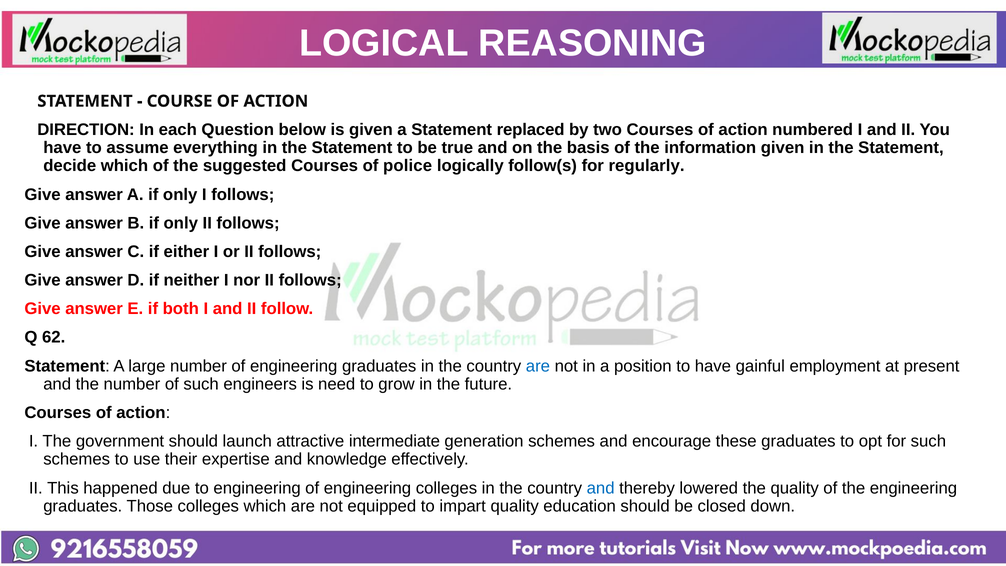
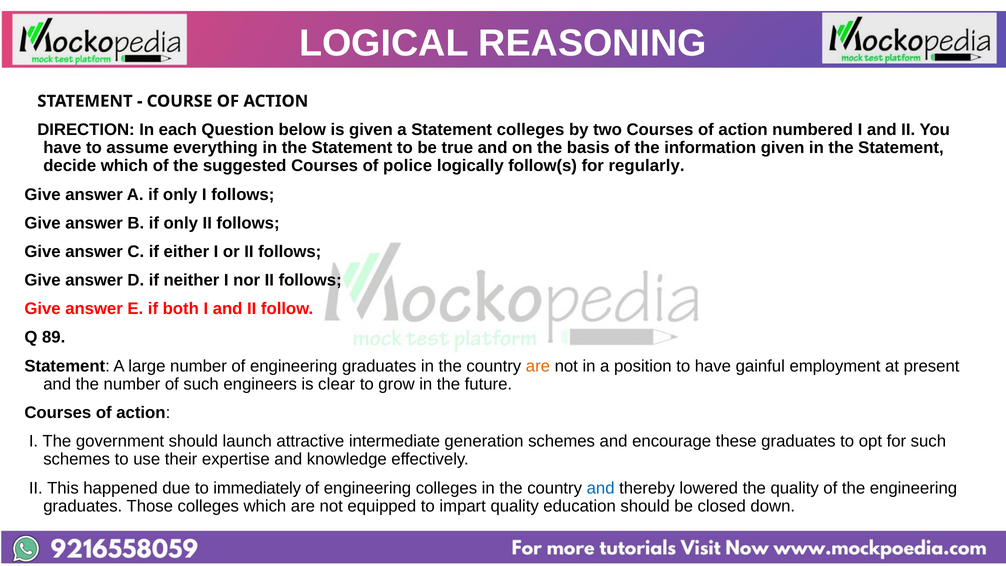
Statement replaced: replaced -> colleges
62: 62 -> 89
are at (538, 366) colour: blue -> orange
need: need -> clear
to engineering: engineering -> immediately
